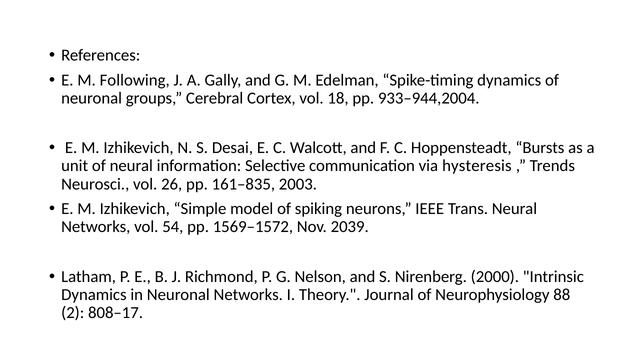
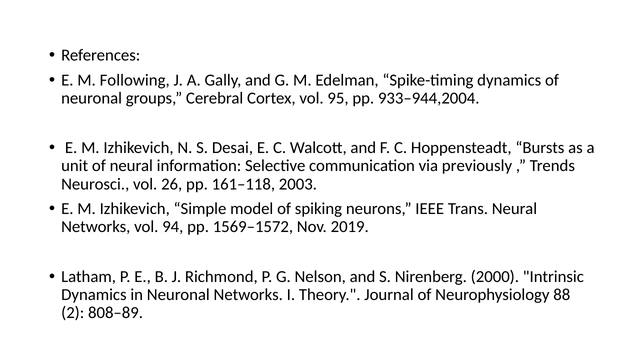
18: 18 -> 95
hysteresis: hysteresis -> previously
161–835: 161–835 -> 161–118
54: 54 -> 94
2039: 2039 -> 2019
808–17: 808–17 -> 808–89
